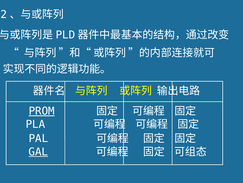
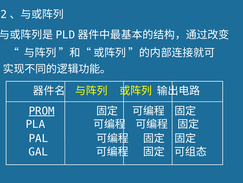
GAL underline: present -> none
